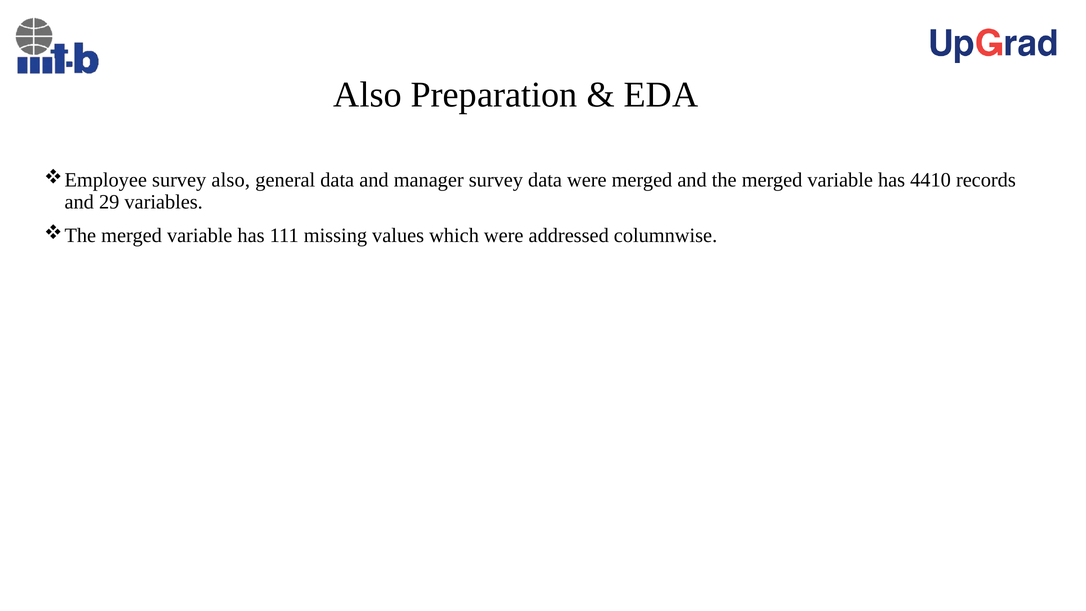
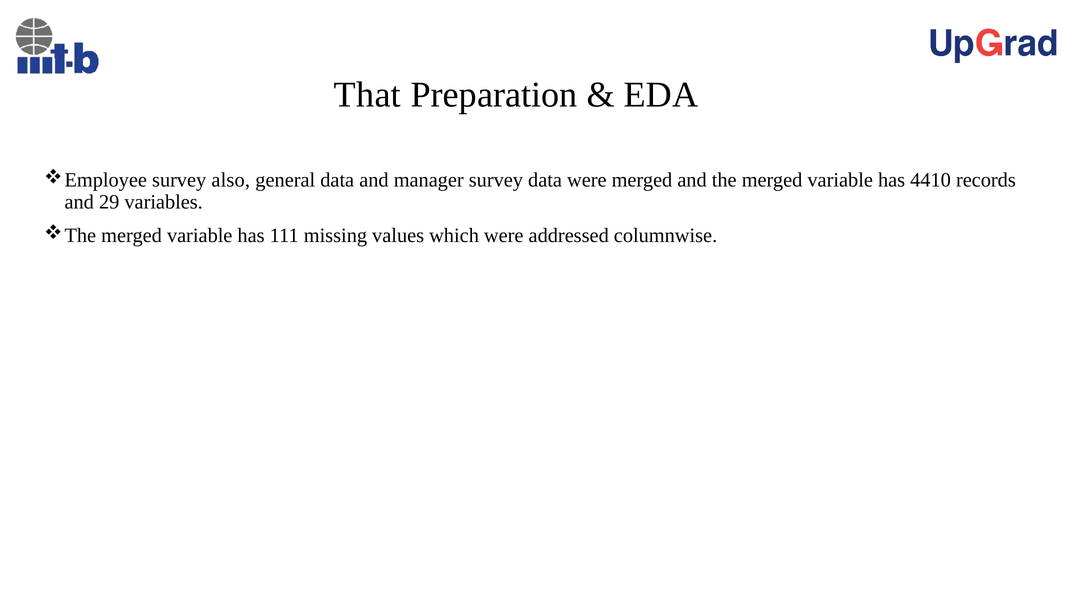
Also at (368, 95): Also -> That
